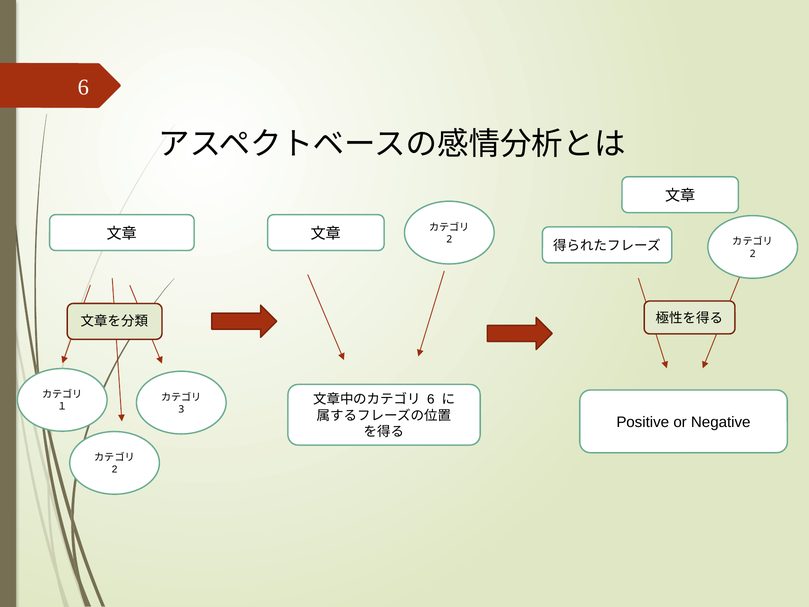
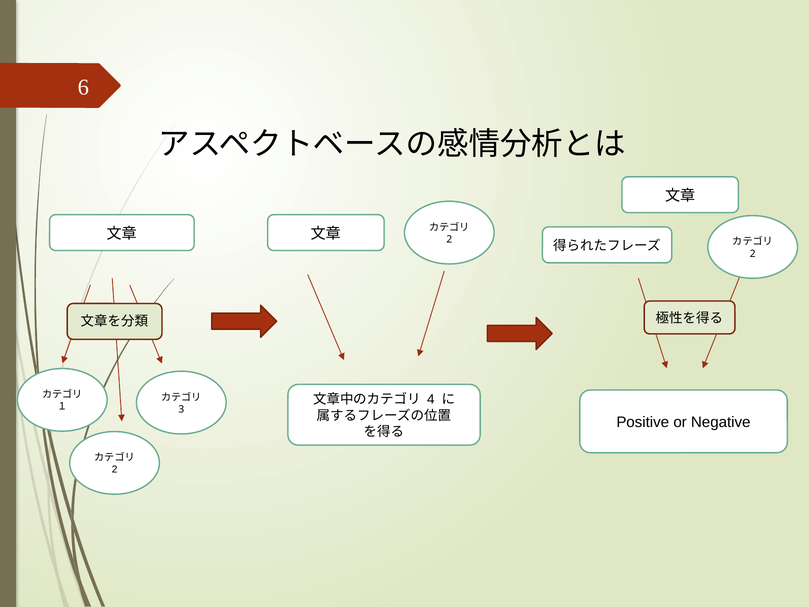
6 at (431, 399): 6 -> 4
